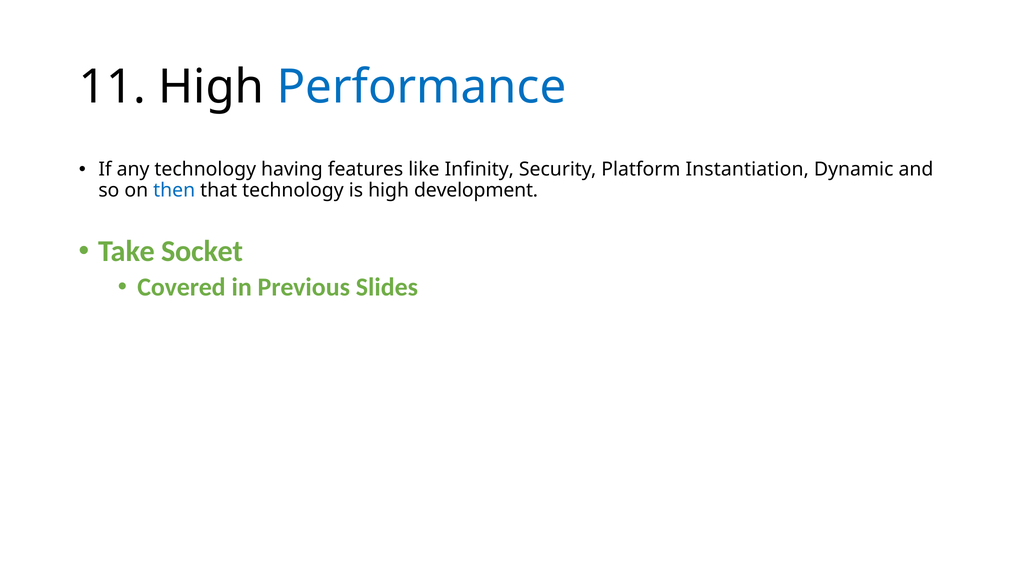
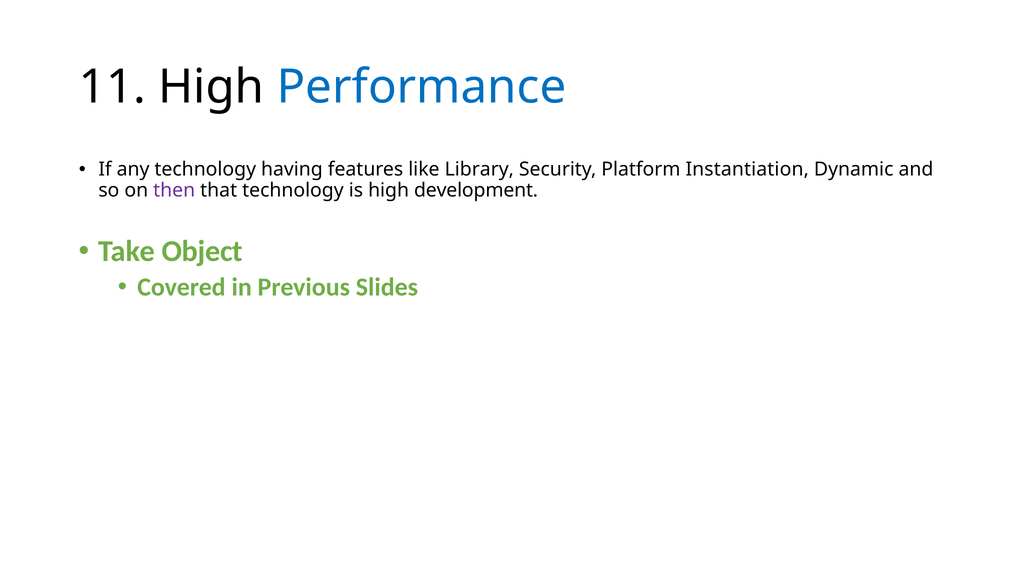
Infinity: Infinity -> Library
then colour: blue -> purple
Socket: Socket -> Object
